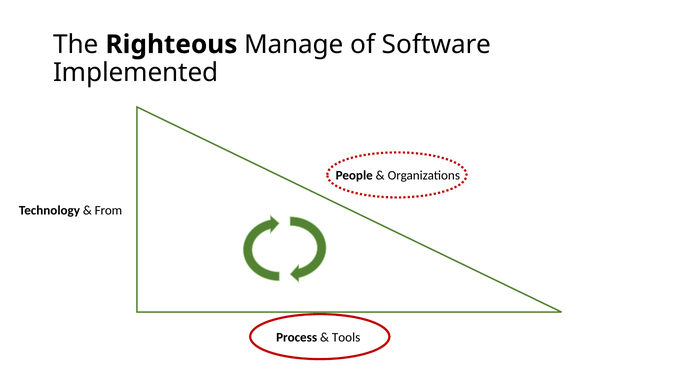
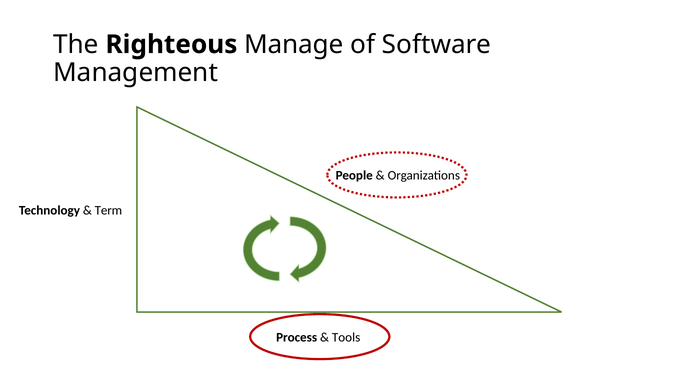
Implemented: Implemented -> Management
From: From -> Term
